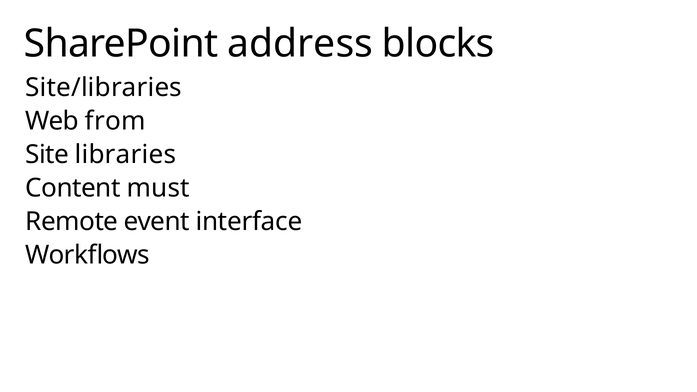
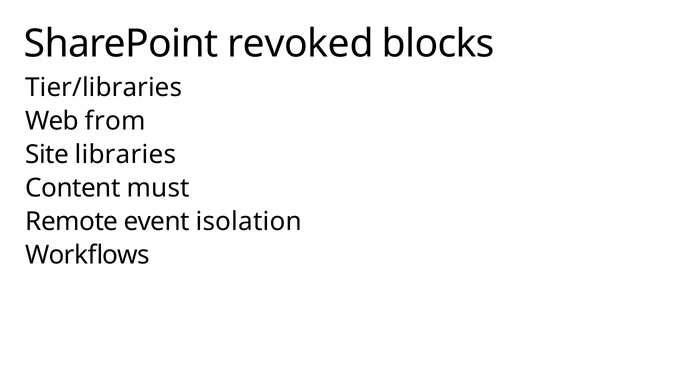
address: address -> revoked
Site/libraries: Site/libraries -> Tier/libraries
interface: interface -> isolation
